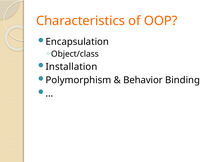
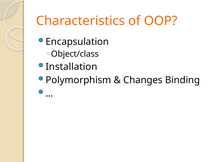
Behavior: Behavior -> Changes
